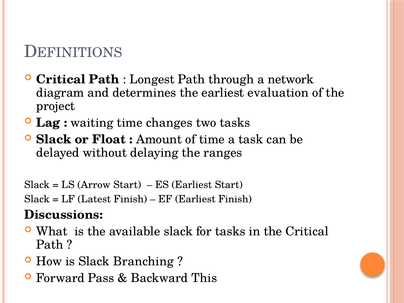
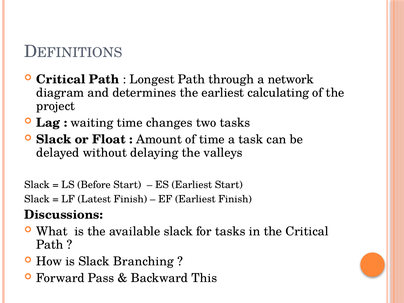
evaluation: evaluation -> calculating
ranges: ranges -> valleys
Arrow: Arrow -> Before
